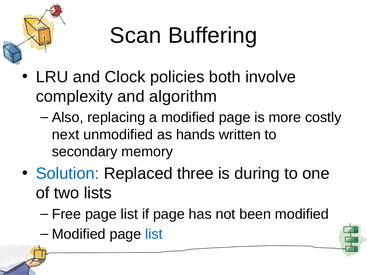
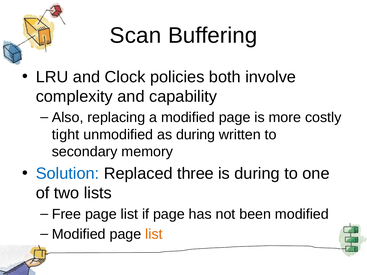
algorithm: algorithm -> capability
next: next -> tight
as hands: hands -> during
list at (154, 234) colour: blue -> orange
